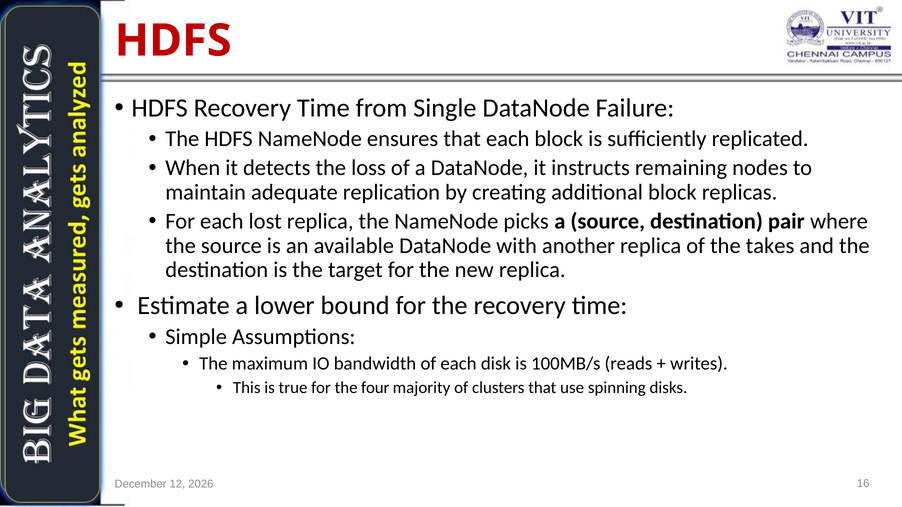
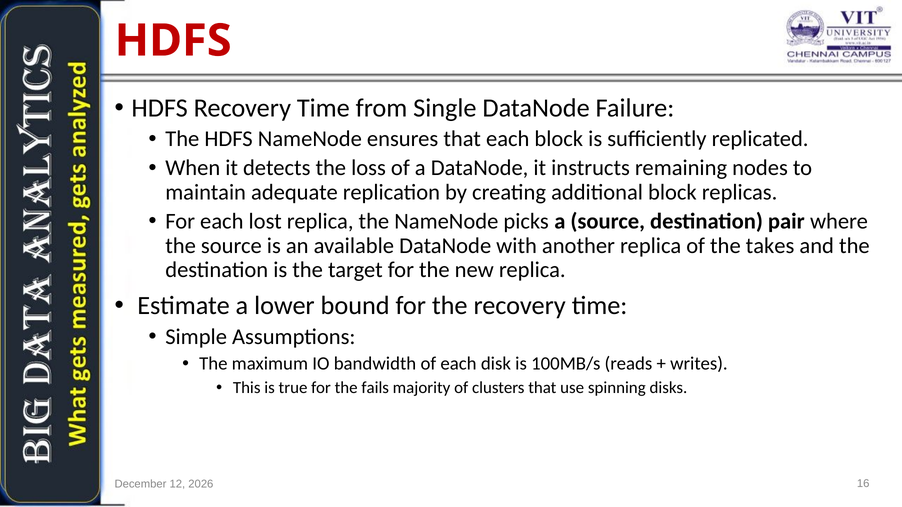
four: four -> fails
